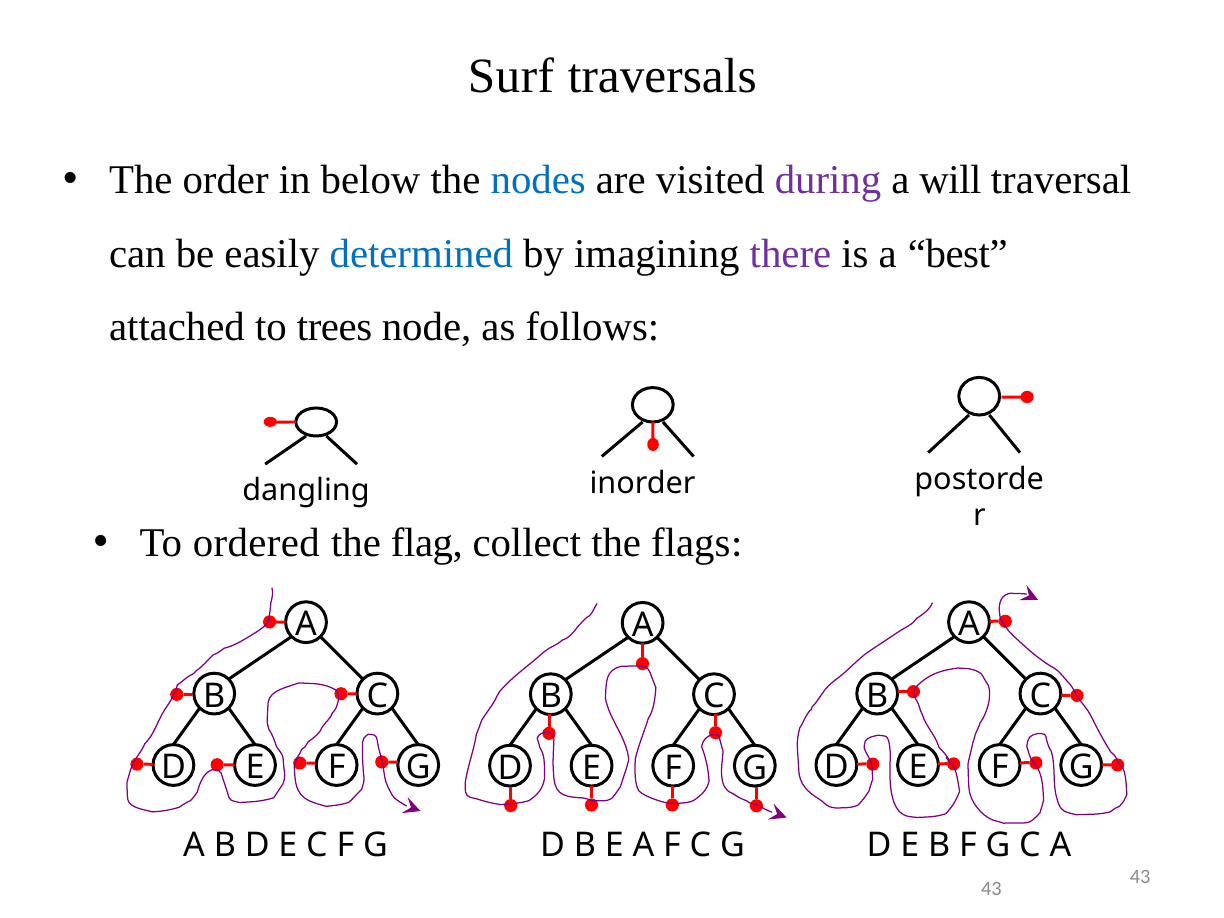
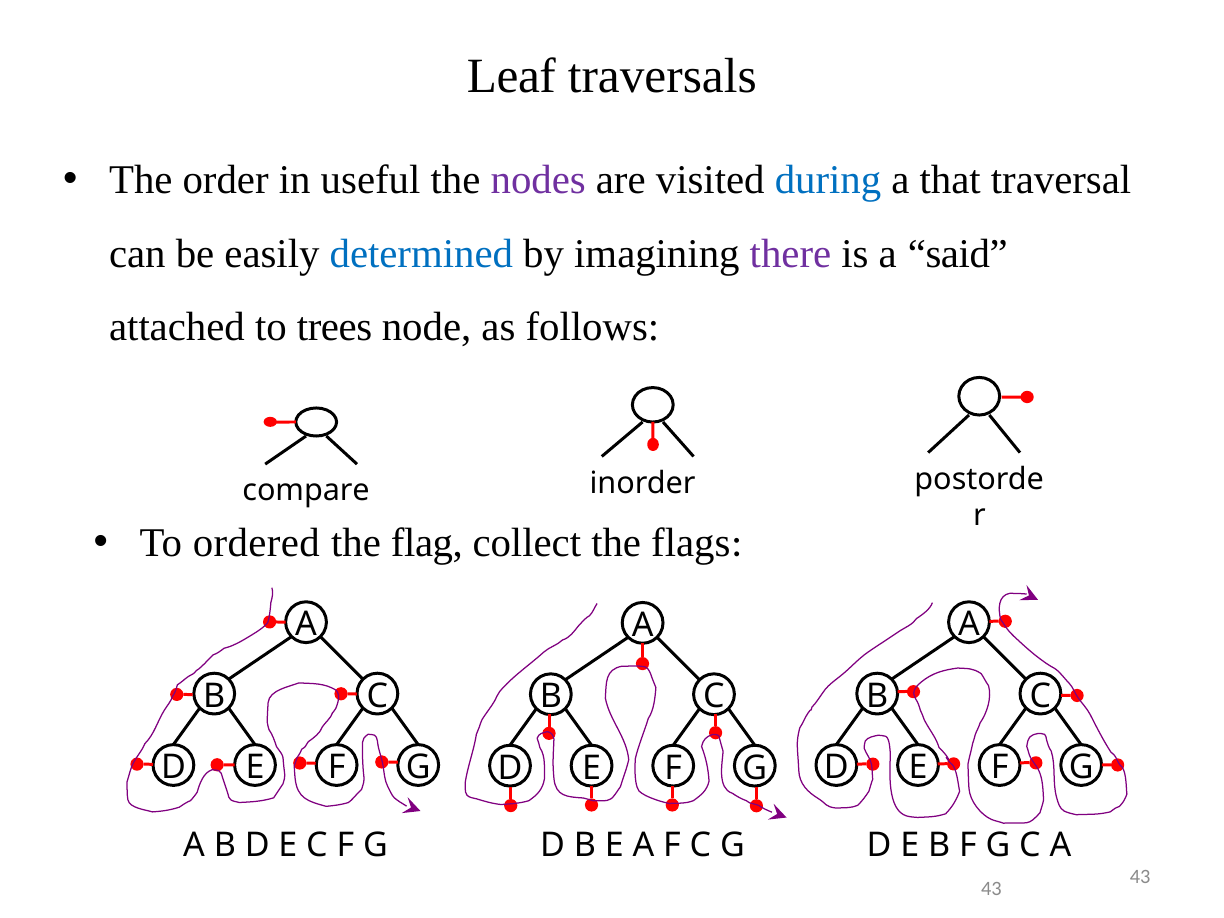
Surf: Surf -> Leaf
below: below -> useful
nodes colour: blue -> purple
during colour: purple -> blue
will: will -> that
best: best -> said
dangling: dangling -> compare
